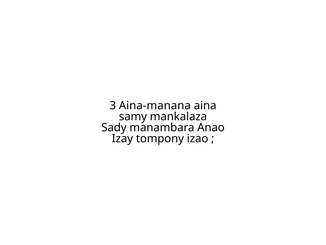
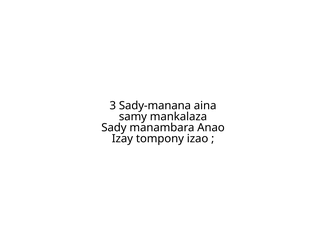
Aina-manana: Aina-manana -> Sady-manana
